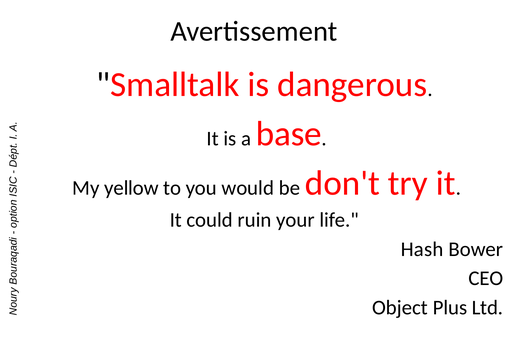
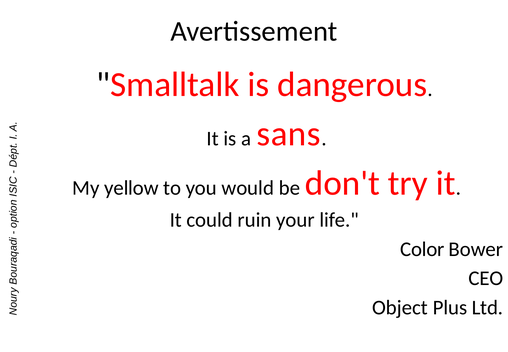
base: base -> sans
Hash: Hash -> Color
